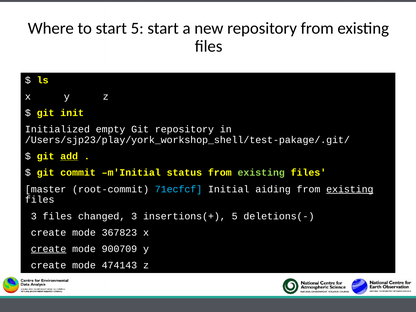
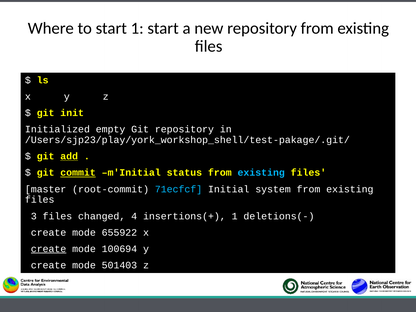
start 5: 5 -> 1
commit underline: none -> present
existing at (261, 173) colour: light green -> light blue
aiding: aiding -> system
existing at (350, 189) underline: present -> none
changed 3: 3 -> 4
insertions(+ 5: 5 -> 1
367823: 367823 -> 655922
900709: 900709 -> 100694
474143: 474143 -> 501403
